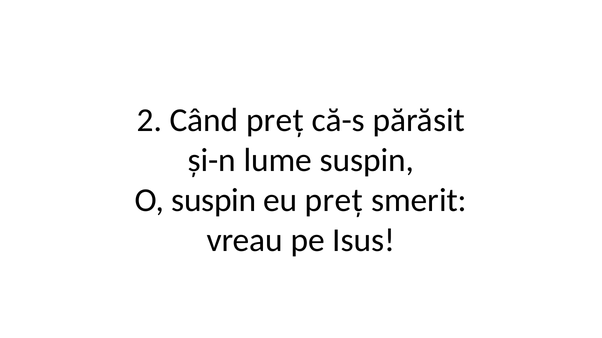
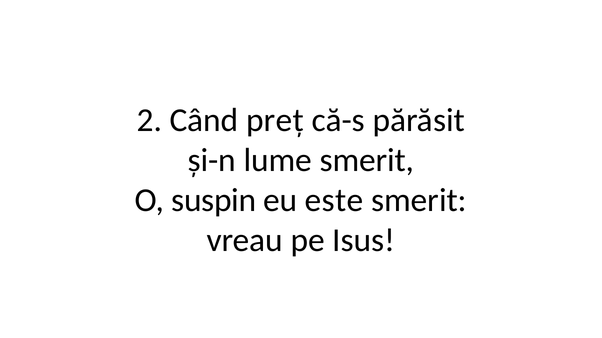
lume suspin: suspin -> smerit
eu preț: preț -> este
